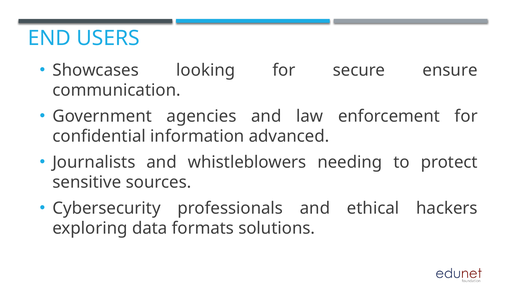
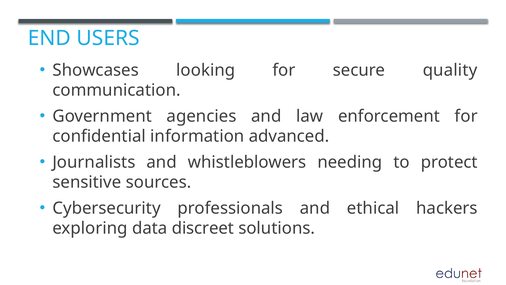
ensure: ensure -> quality
formats: formats -> discreet
